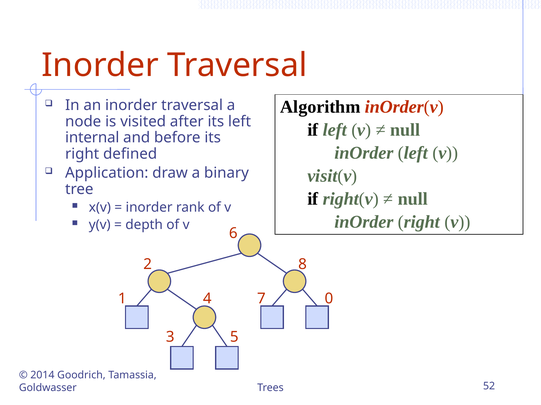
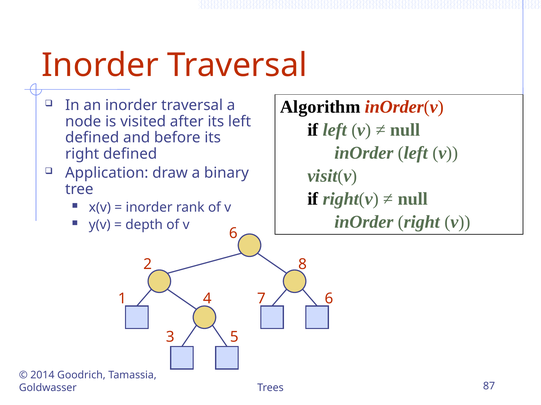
internal at (92, 138): internal -> defined
7 0: 0 -> 6
52: 52 -> 87
